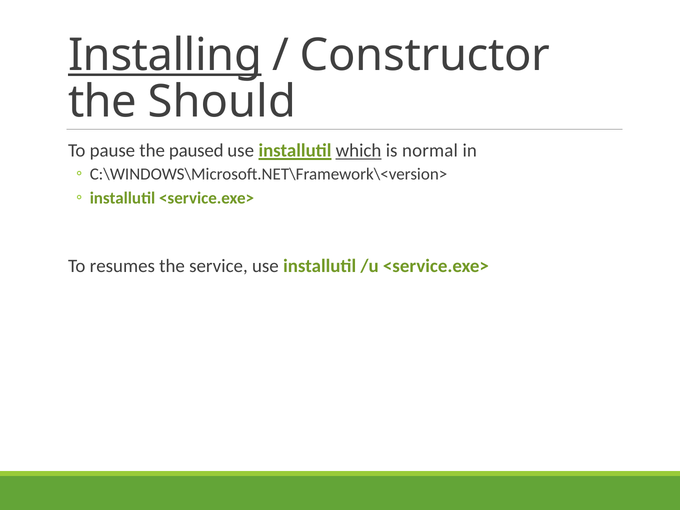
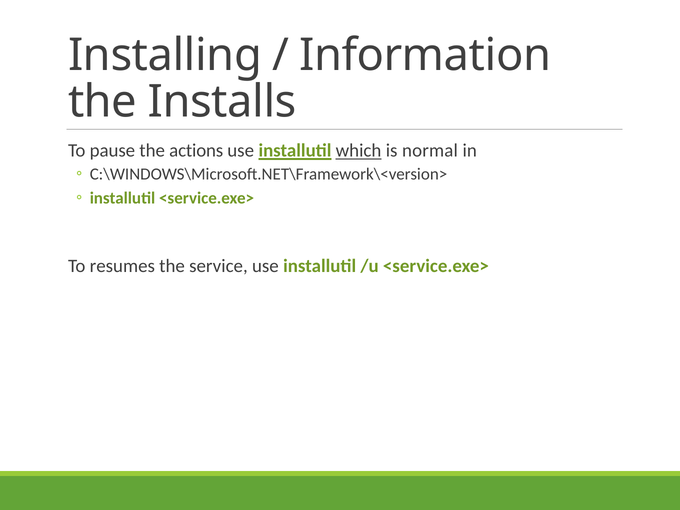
Installing underline: present -> none
Constructor: Constructor -> Information
Should: Should -> Installs
paused: paused -> actions
